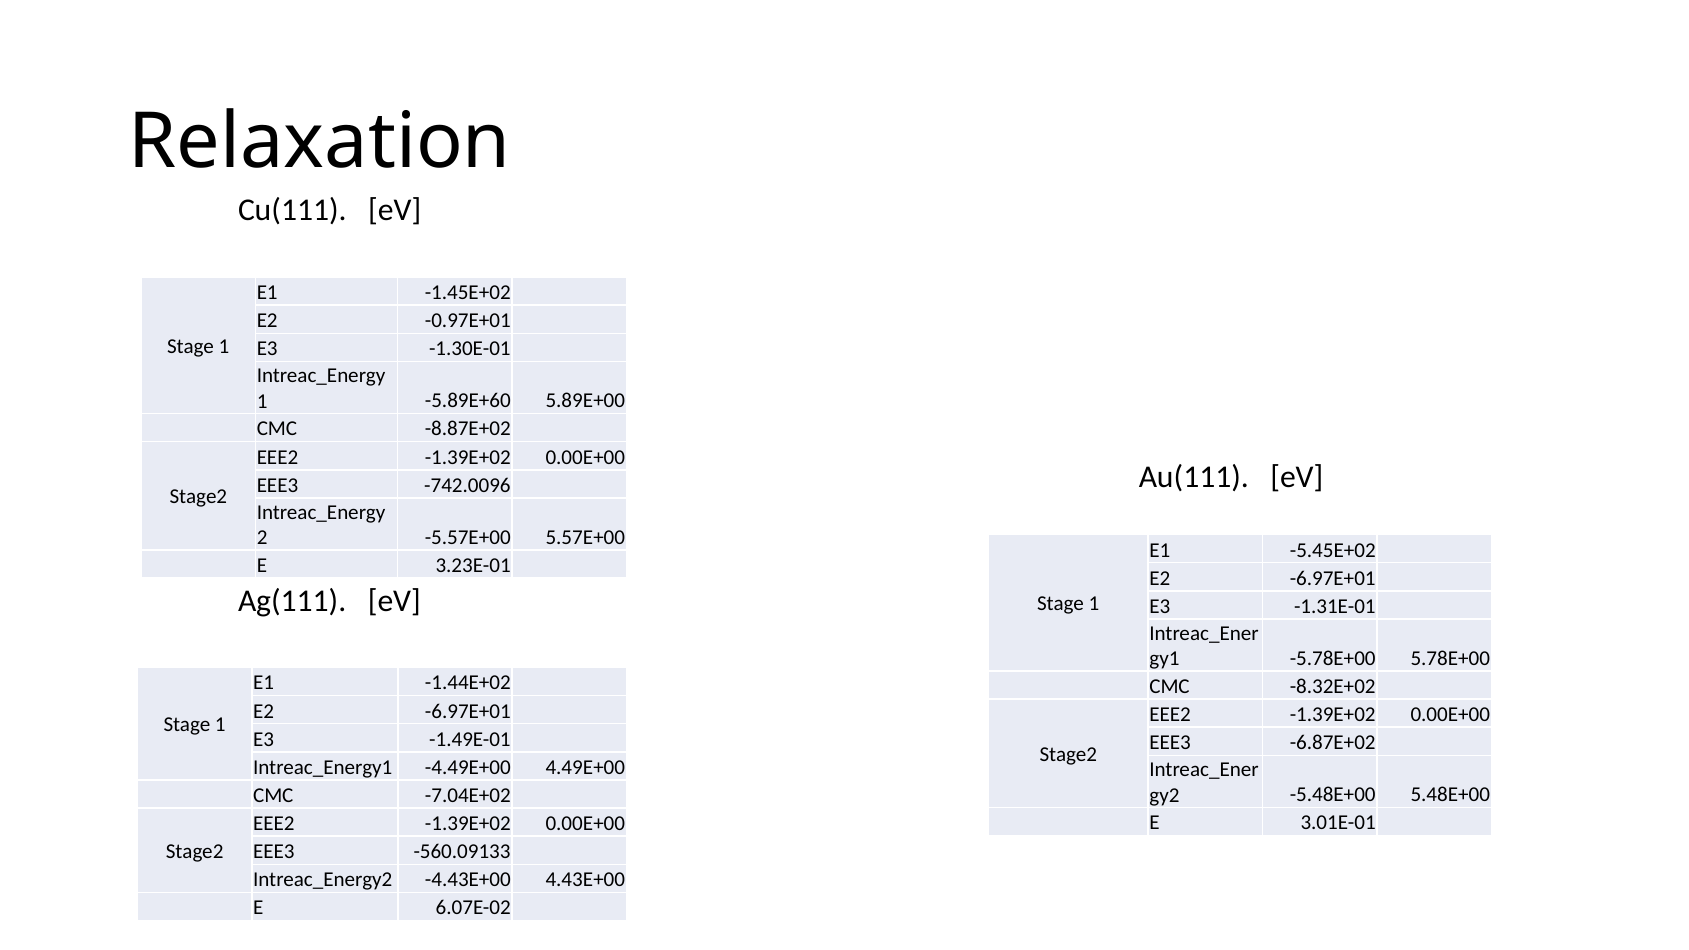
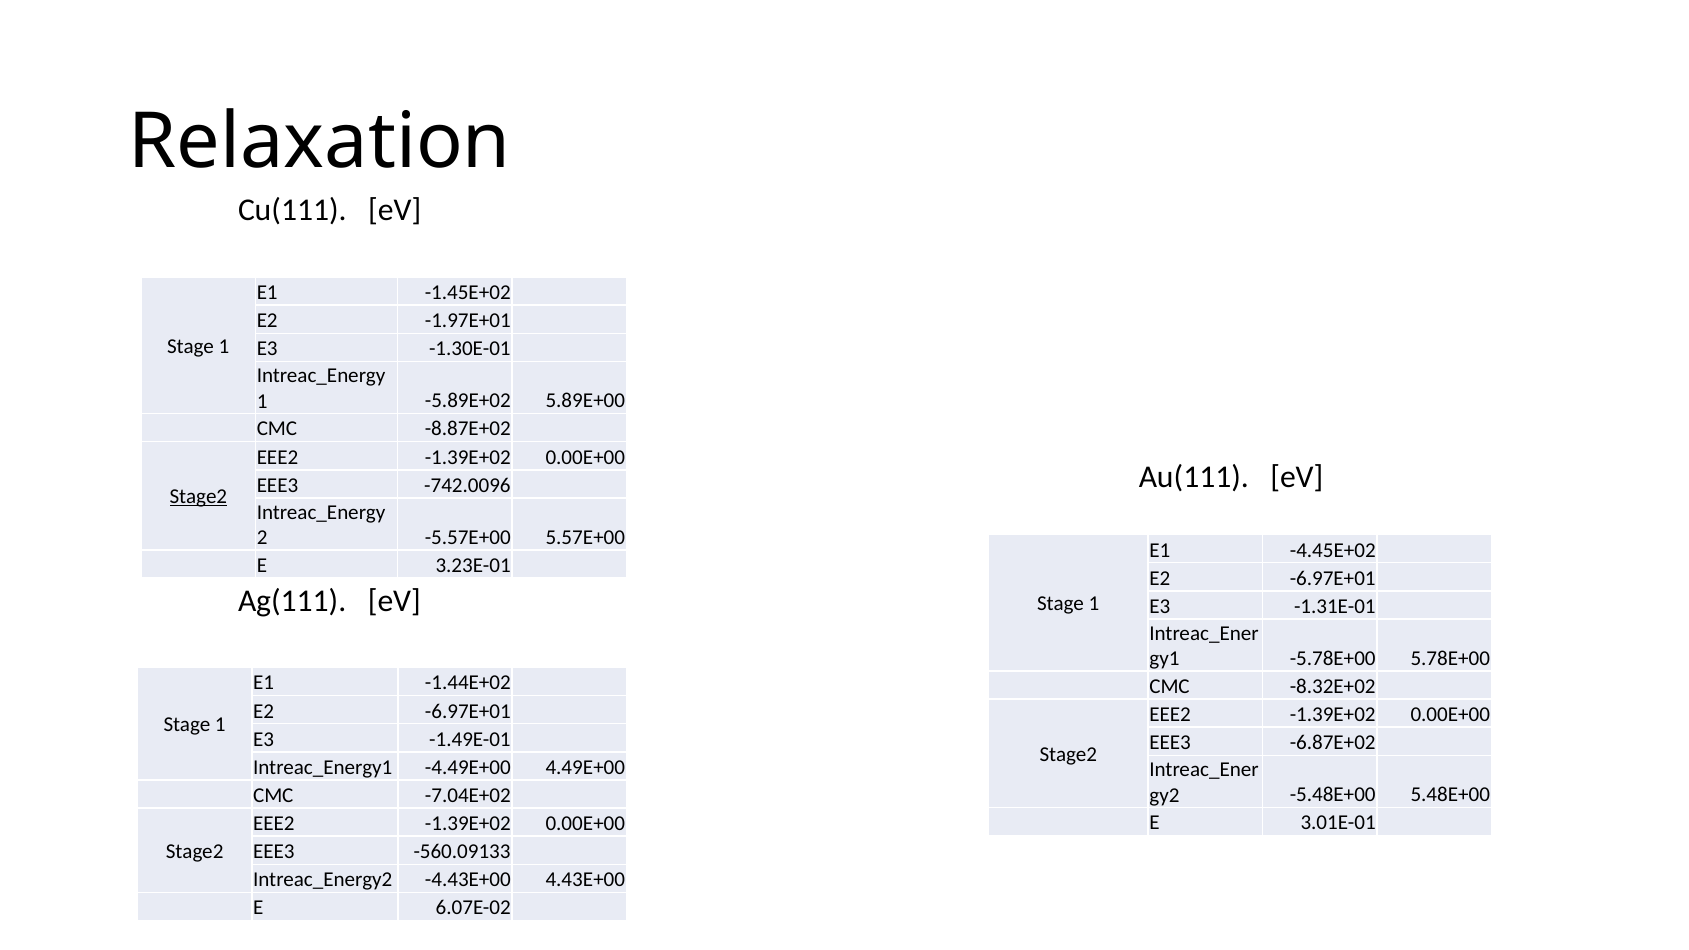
-0.97E+01: -0.97E+01 -> -1.97E+01
-5.89E+60: -5.89E+60 -> -5.89E+02
Stage2 at (198, 497) underline: none -> present
-5.45E+02: -5.45E+02 -> -4.45E+02
